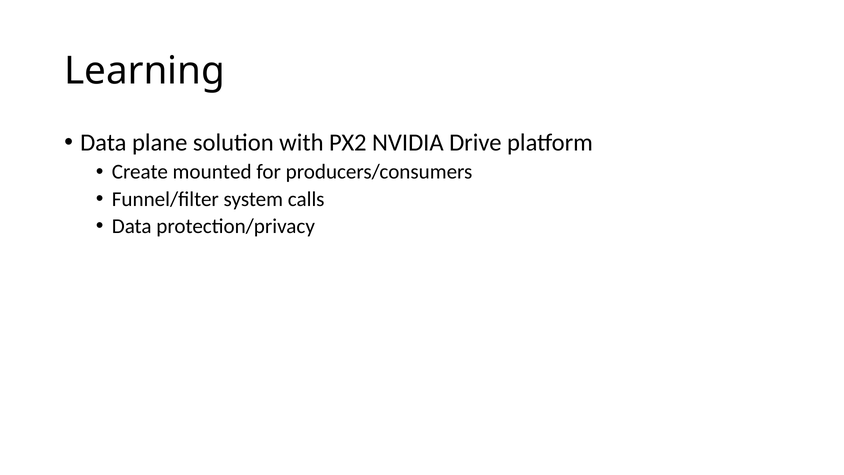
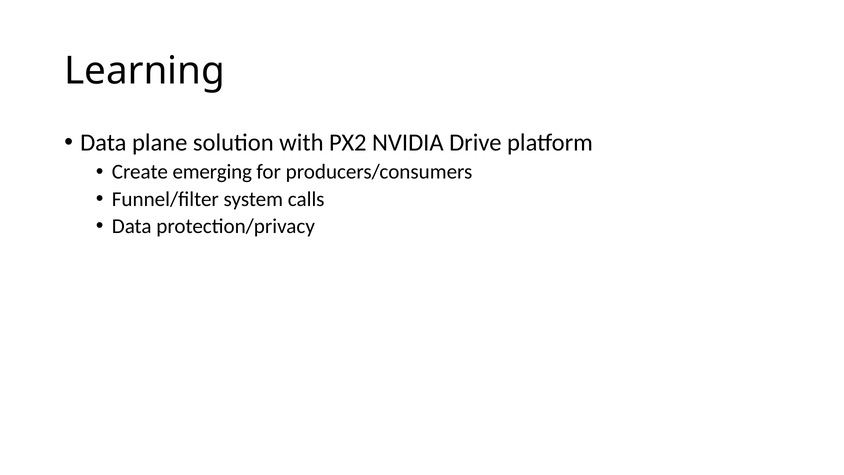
mounted: mounted -> emerging
